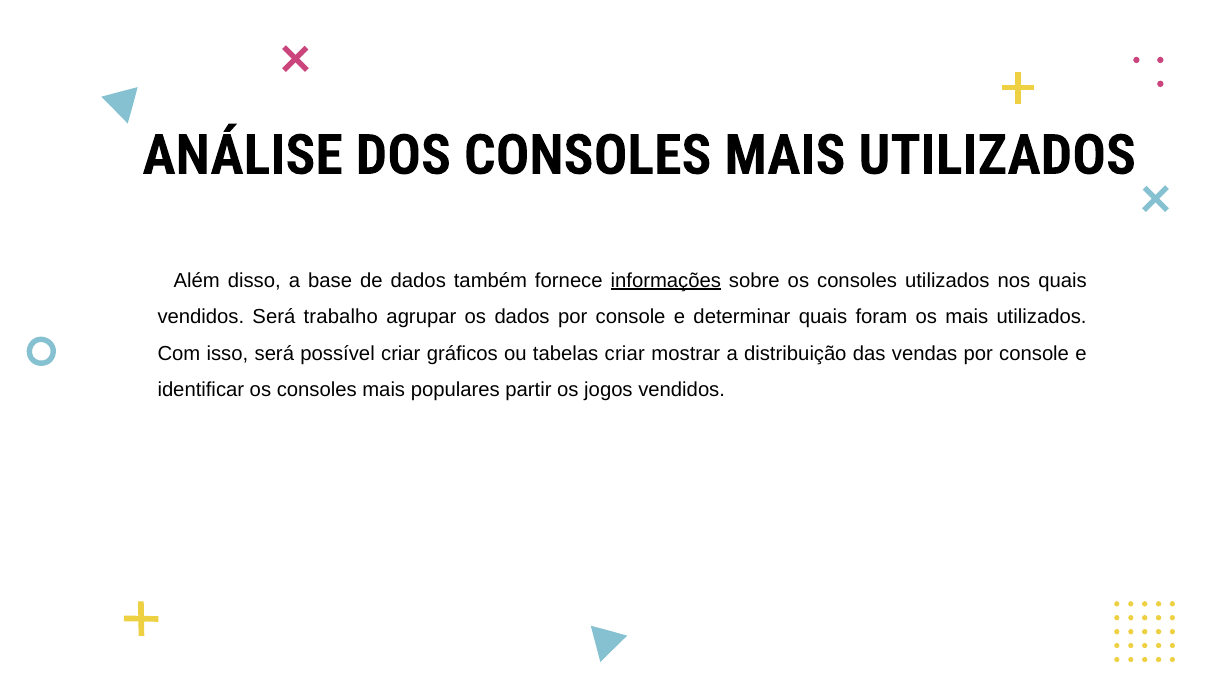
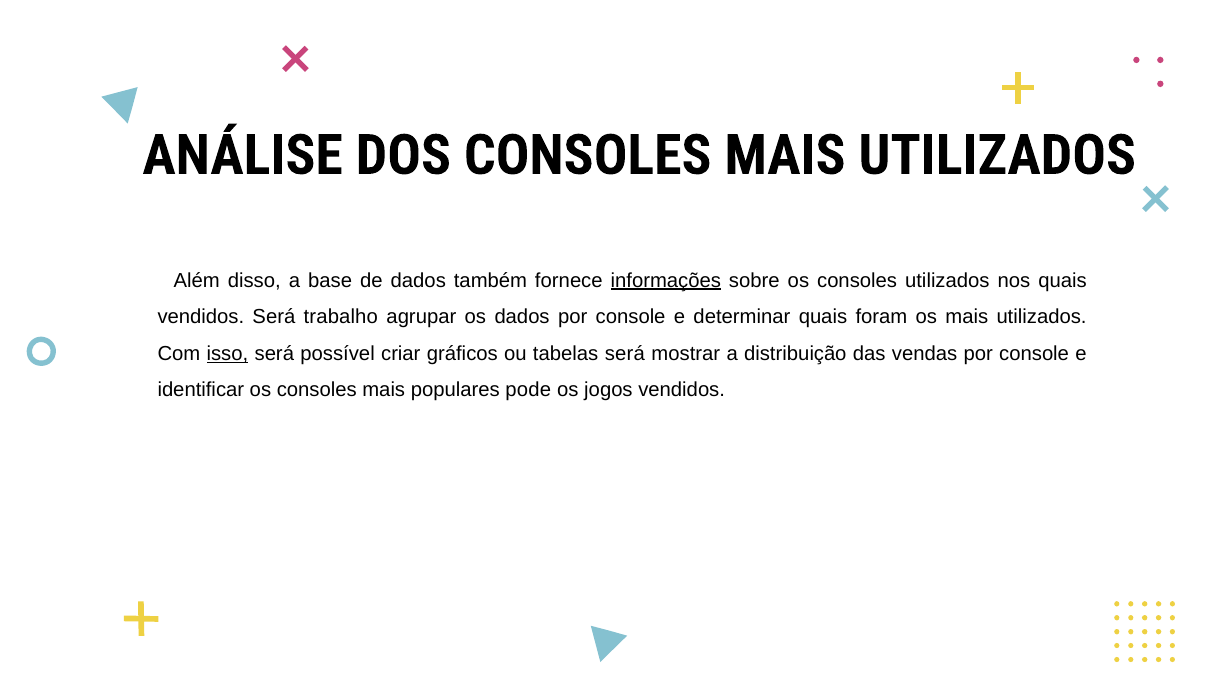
isso underline: none -> present
tabelas criar: criar -> será
partir: partir -> pode
